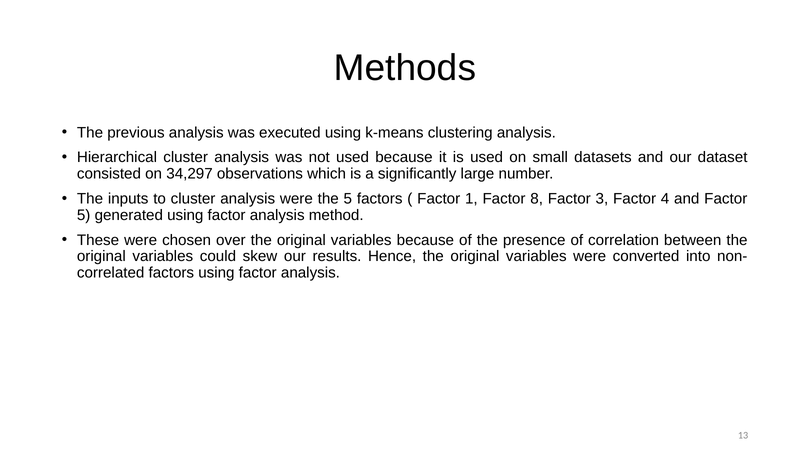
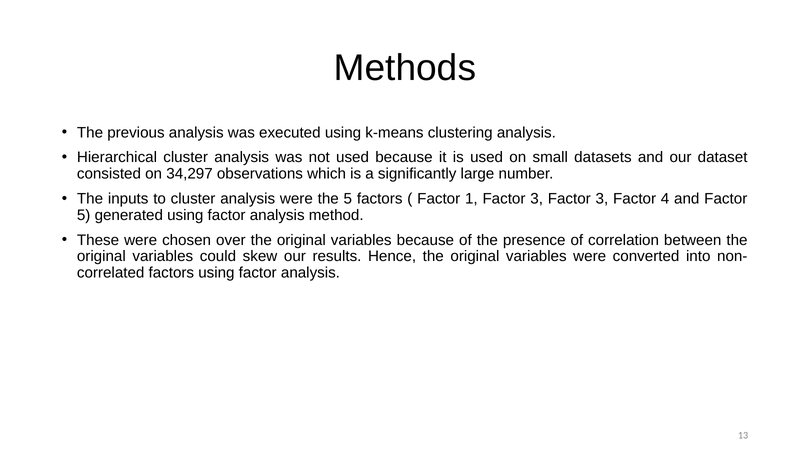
1 Factor 8: 8 -> 3
